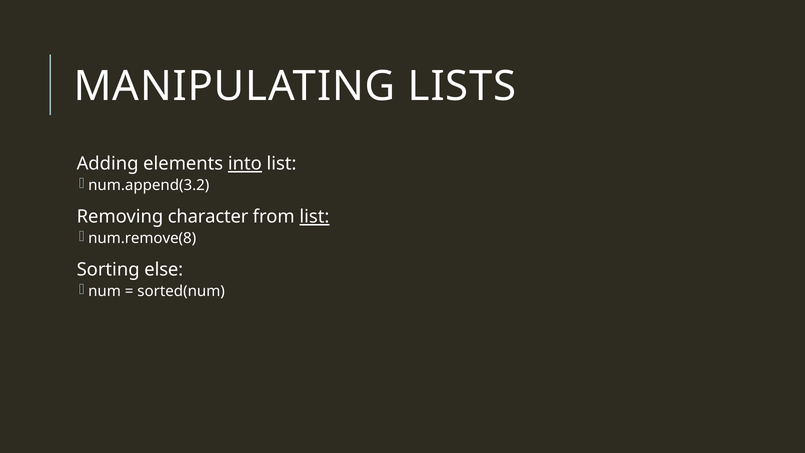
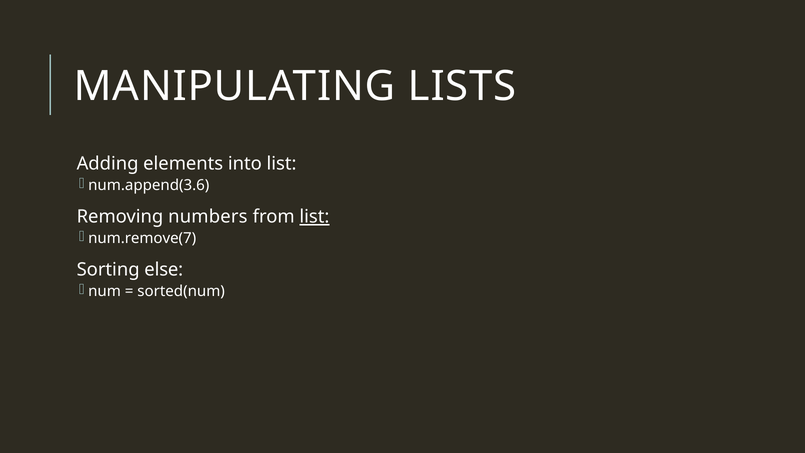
into underline: present -> none
num.append(3.2: num.append(3.2 -> num.append(3.6
character: character -> numbers
num.remove(8: num.remove(8 -> num.remove(7
